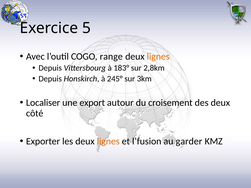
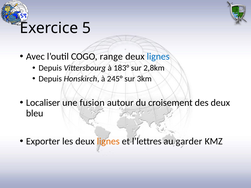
lignes at (158, 57) colour: orange -> blue
export: export -> fusion
côté: côté -> bleu
l’fusion: l’fusion -> l’lettres
